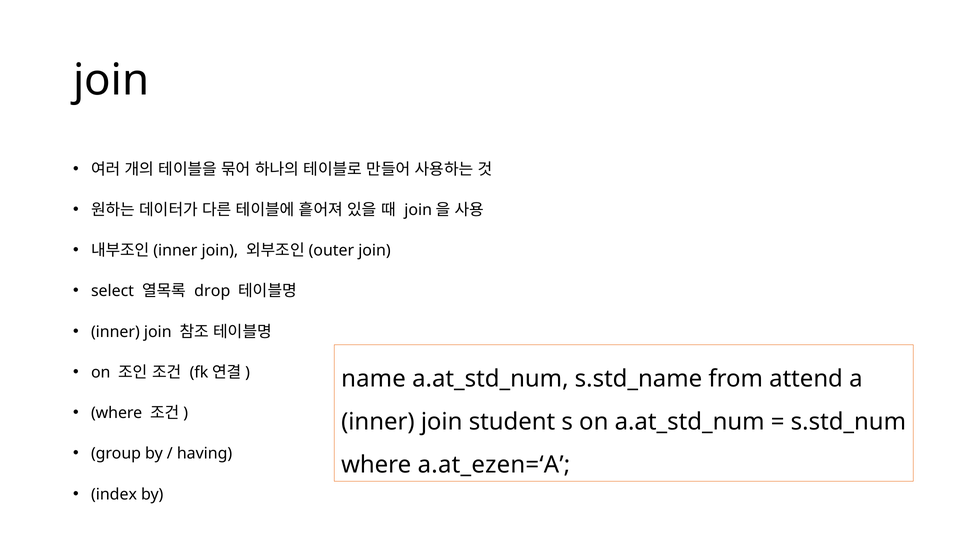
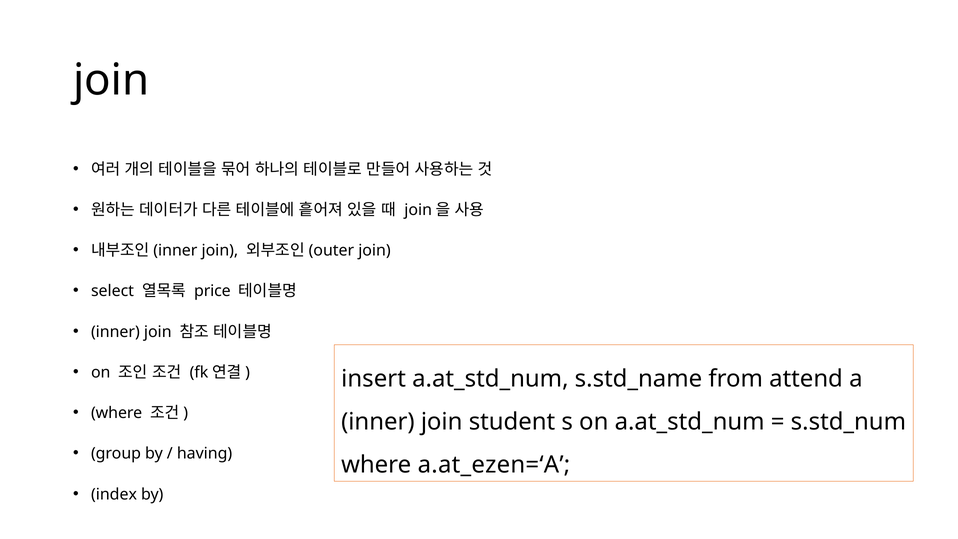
drop: drop -> price
name: name -> insert
